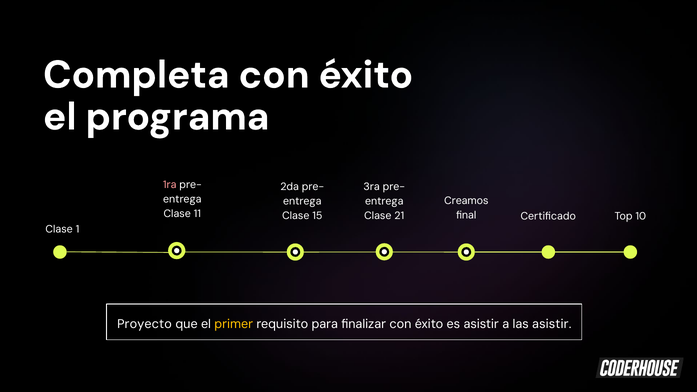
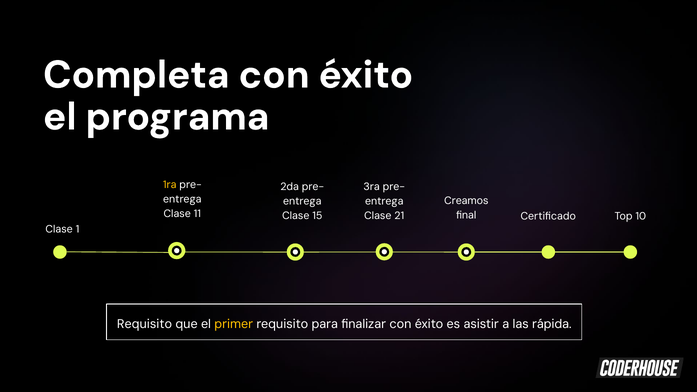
1ra colour: pink -> yellow
Proyecto at (144, 324): Proyecto -> Requisito
las asistir: asistir -> rápida
